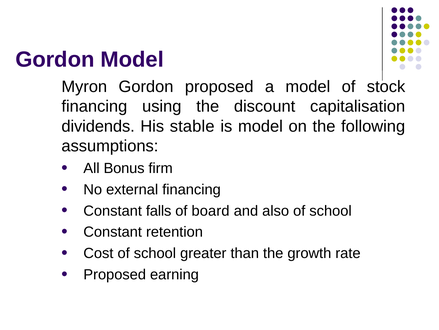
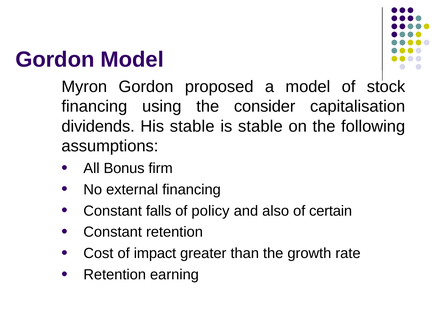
discount: discount -> consider
is model: model -> stable
board: board -> policy
school at (331, 210): school -> certain
Cost of school: school -> impact
Proposed at (115, 274): Proposed -> Retention
